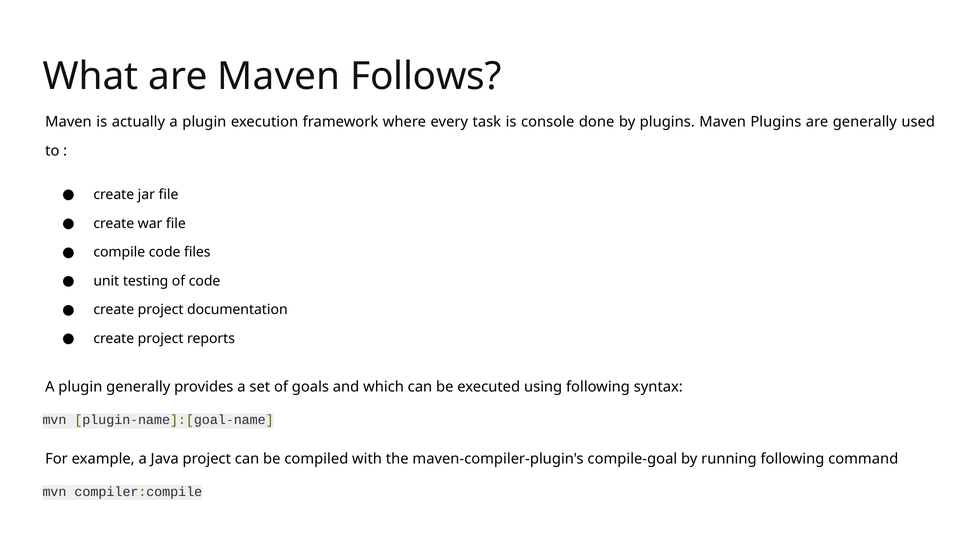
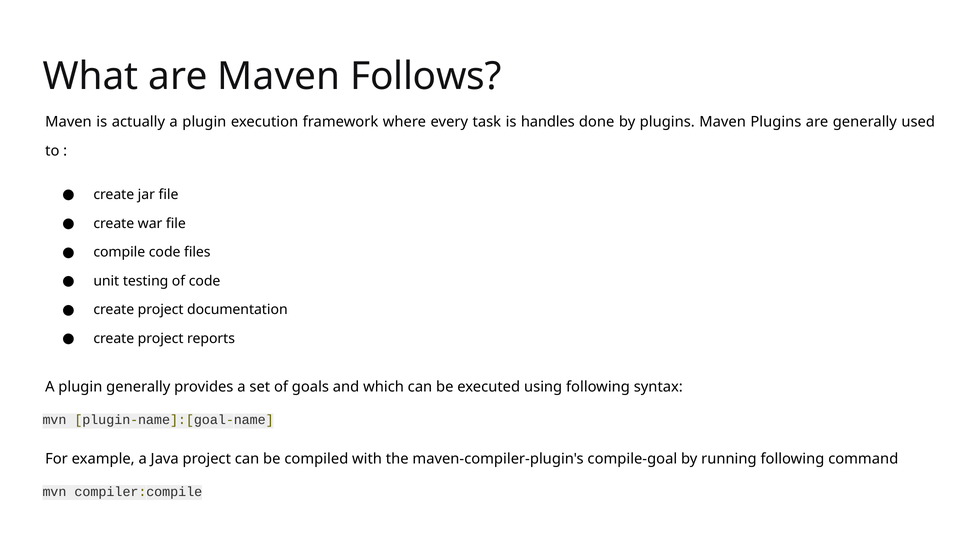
console: console -> handles
